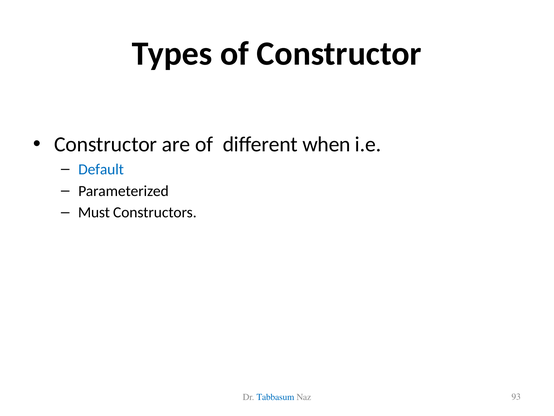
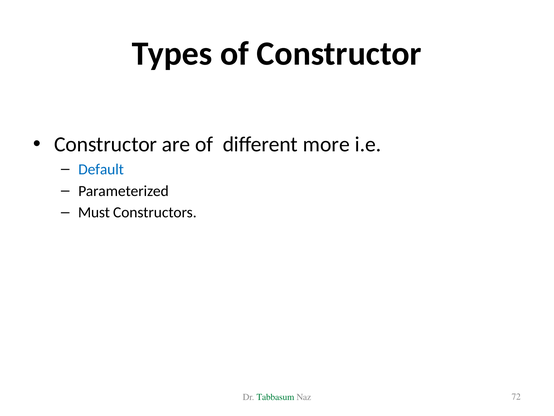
when: when -> more
Tabbasum colour: blue -> green
93: 93 -> 72
